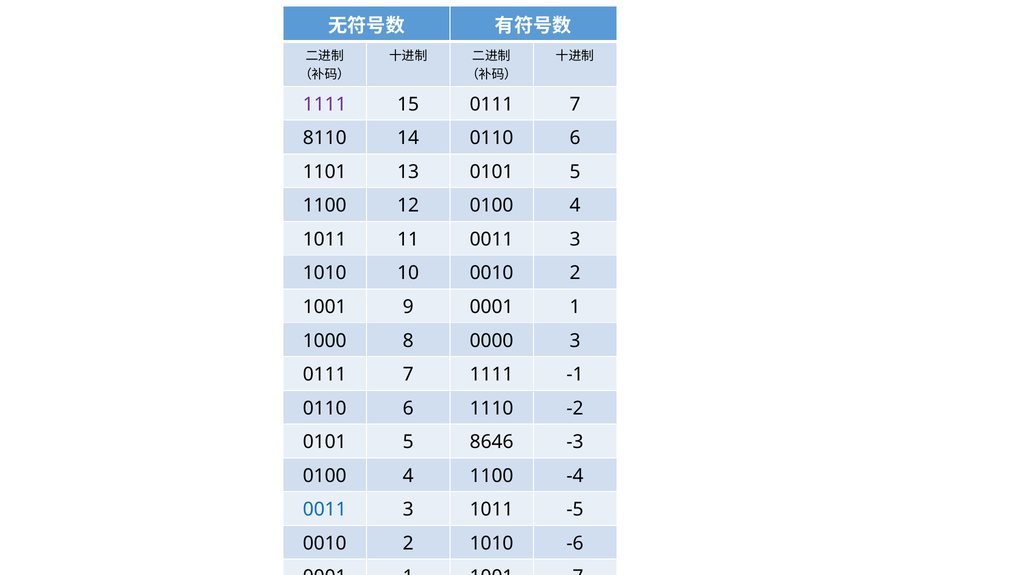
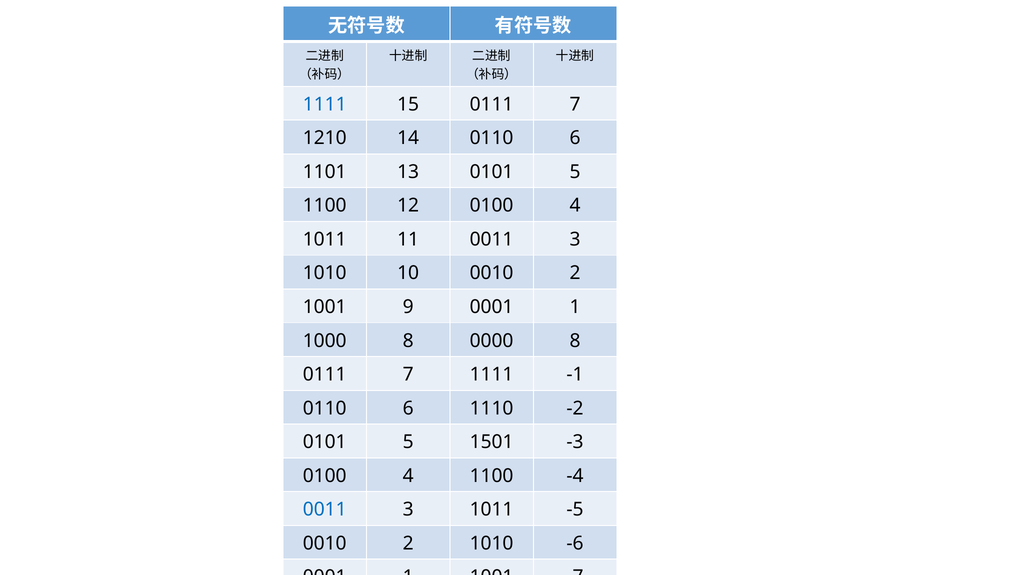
1111 at (325, 104) colour: purple -> blue
8110: 8110 -> 1210
0000 3: 3 -> 8
8646: 8646 -> 1501
